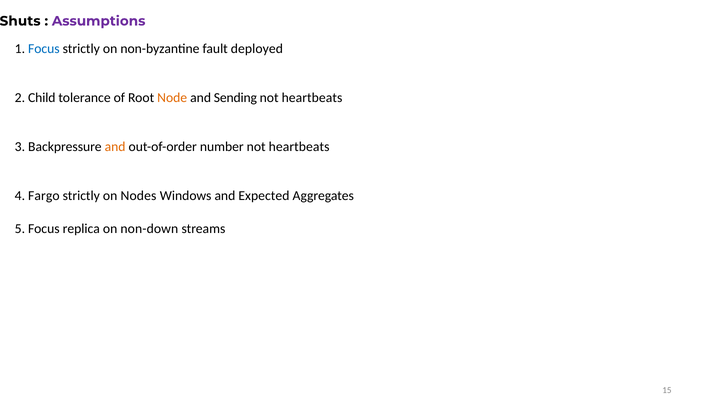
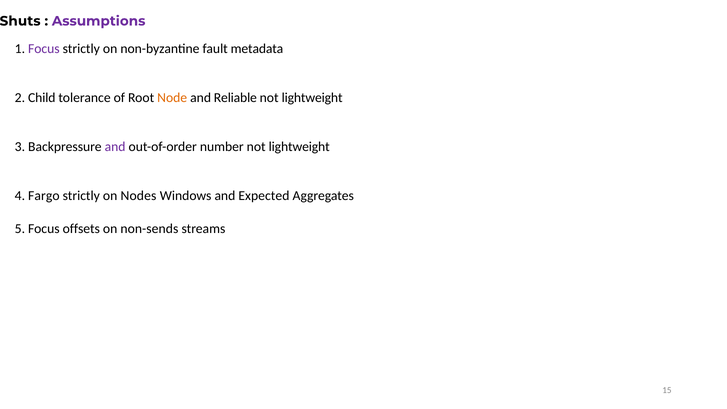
Focus at (44, 49) colour: blue -> purple
deployed: deployed -> metadata
Sending: Sending -> Reliable
heartbeats at (312, 98): heartbeats -> lightweight
and at (115, 147) colour: orange -> purple
heartbeats at (299, 147): heartbeats -> lightweight
replica: replica -> offsets
non-down: non-down -> non-sends
